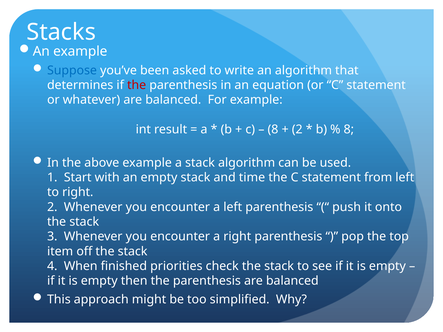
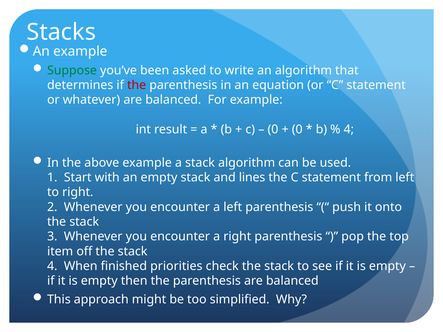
Suppose colour: blue -> green
8 at (273, 130): 8 -> 0
2 at (297, 130): 2 -> 0
8 at (349, 130): 8 -> 4
time: time -> lines
